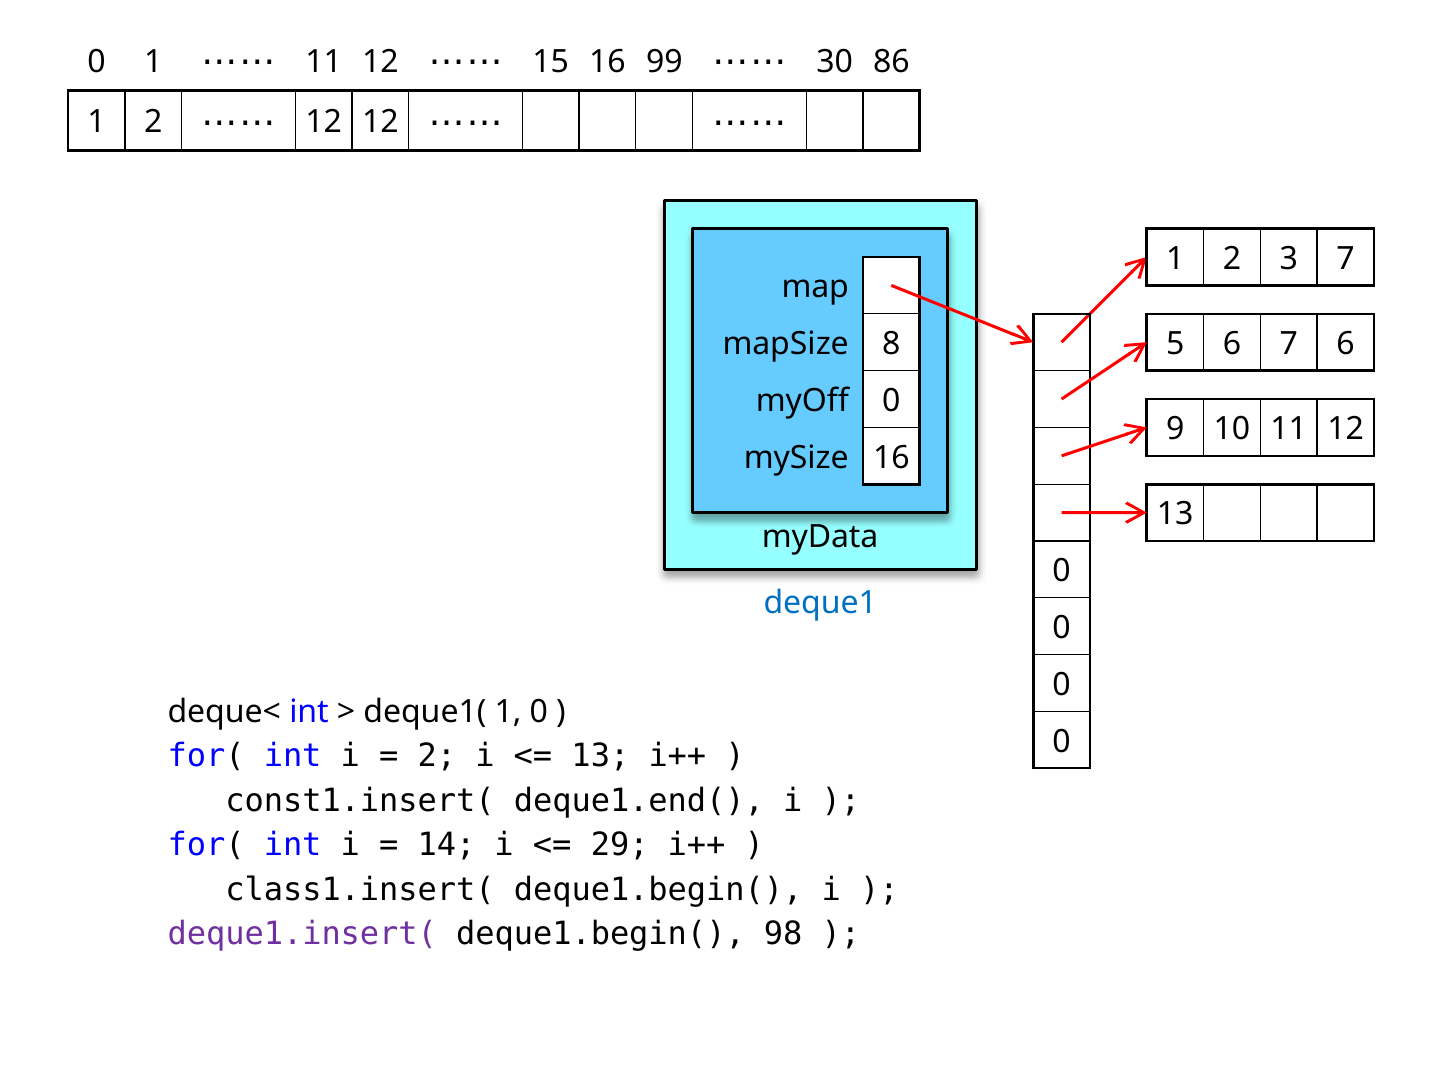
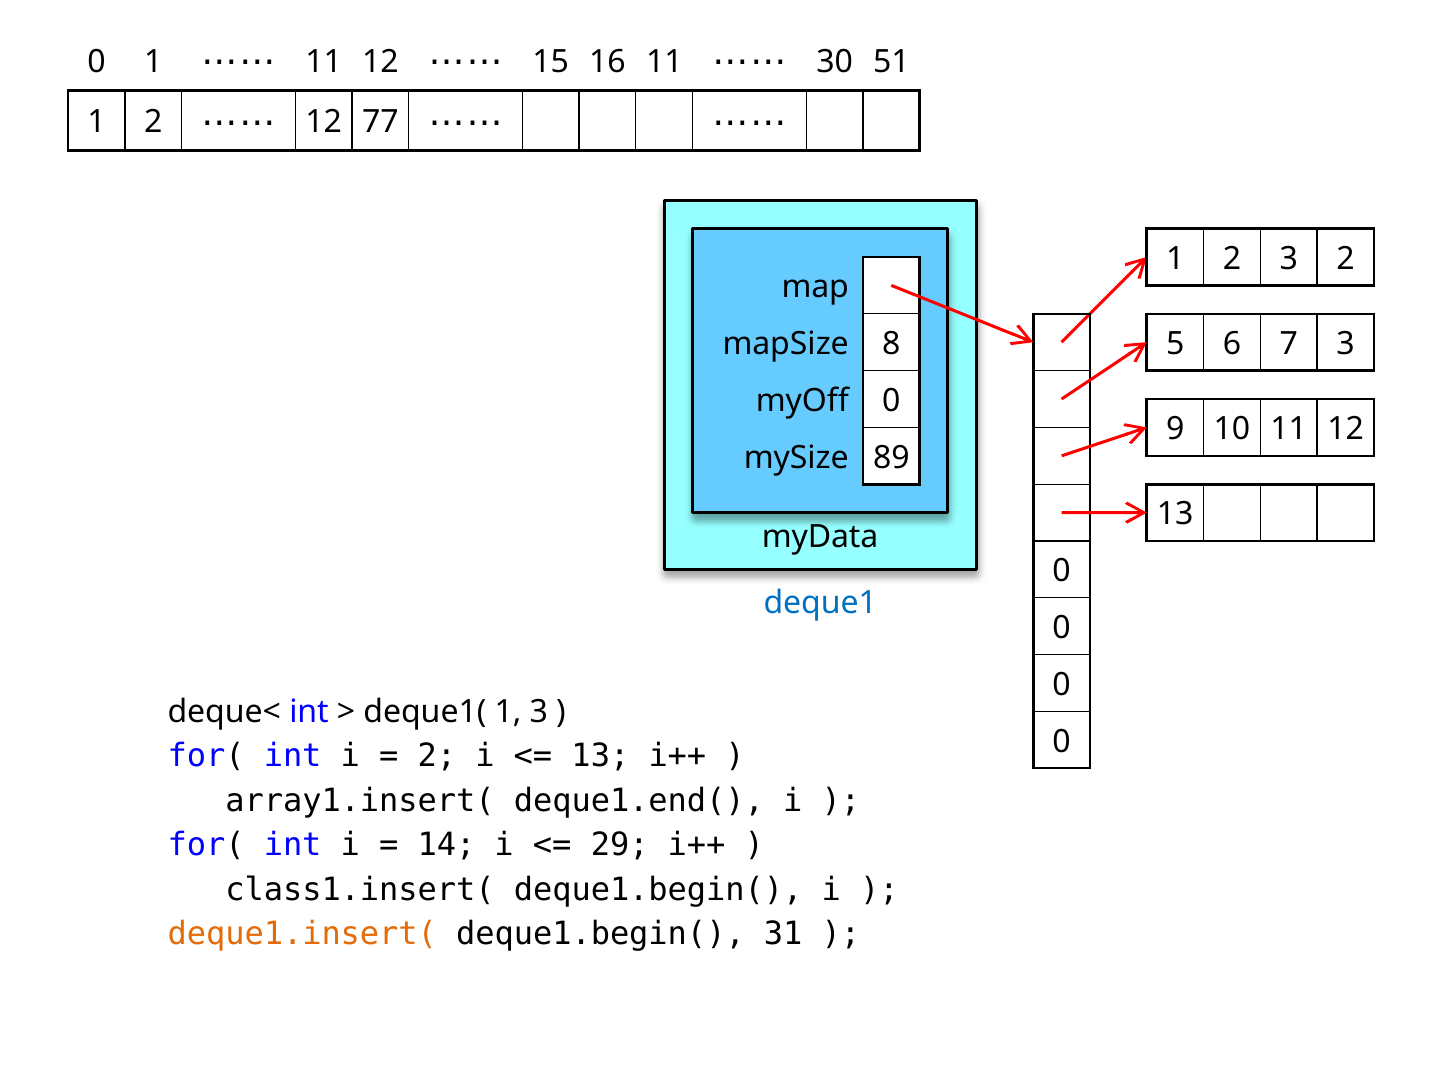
16 99: 99 -> 11
86: 86 -> 51
12 12: 12 -> 77
3 7: 7 -> 2
7 6: 6 -> 3
mySize 16: 16 -> 89
1 0: 0 -> 3
const1.insert(: const1.insert( -> array1.insert(
deque1.insert( colour: purple -> orange
98: 98 -> 31
